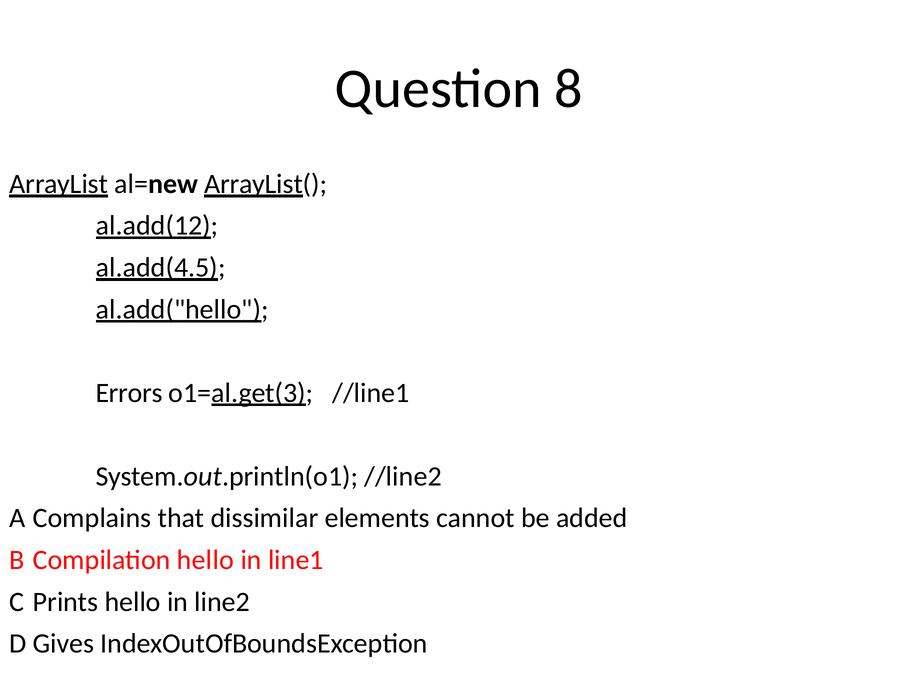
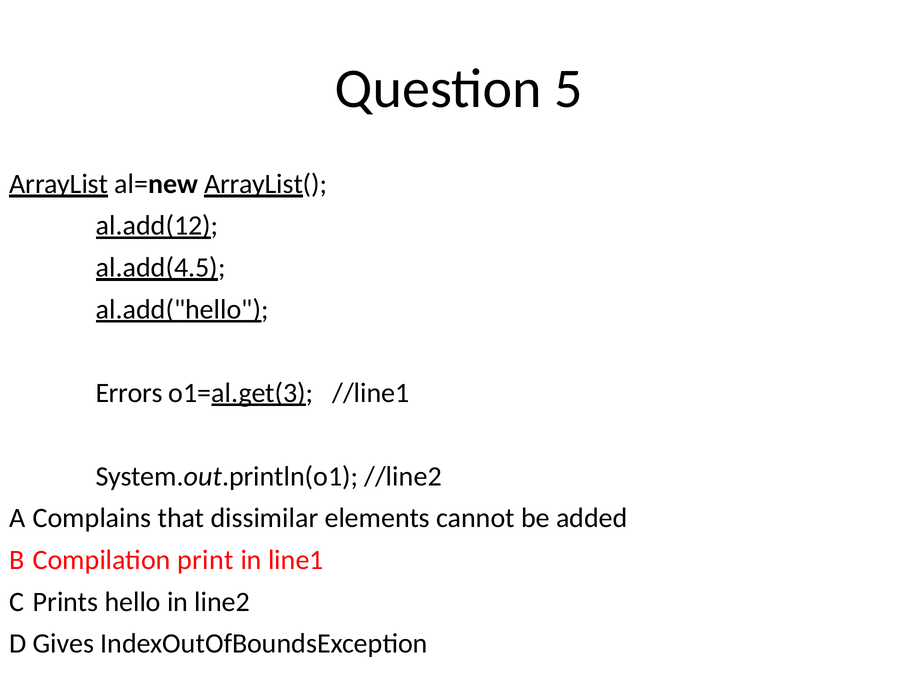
8: 8 -> 5
Compilation hello: hello -> print
